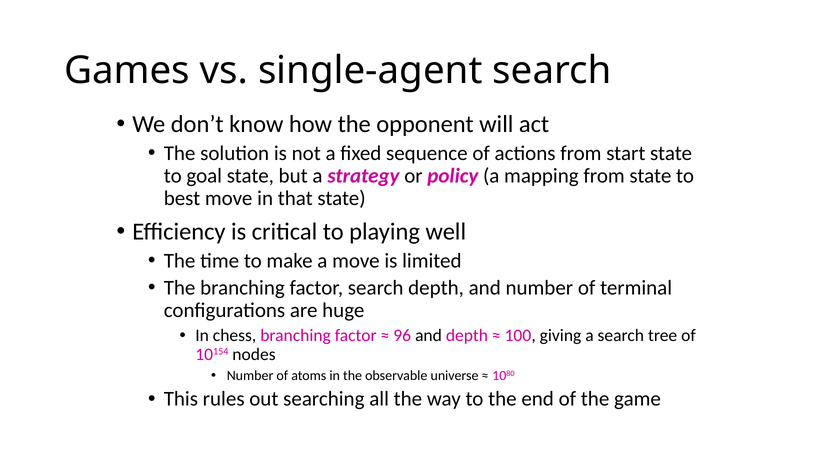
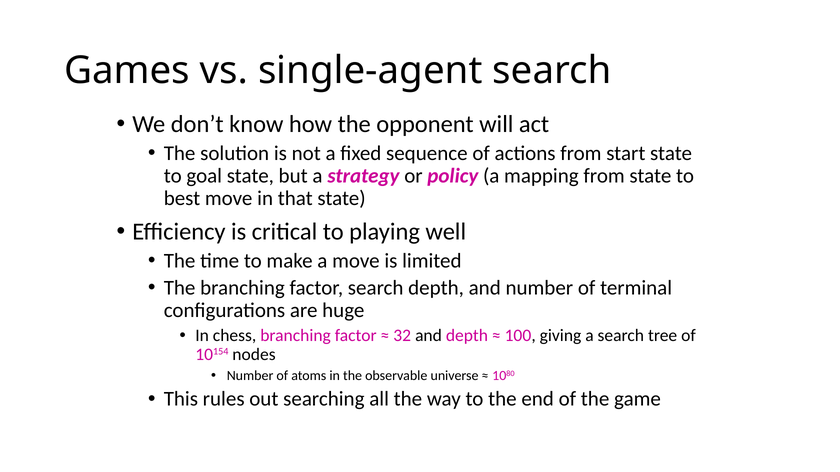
96: 96 -> 32
